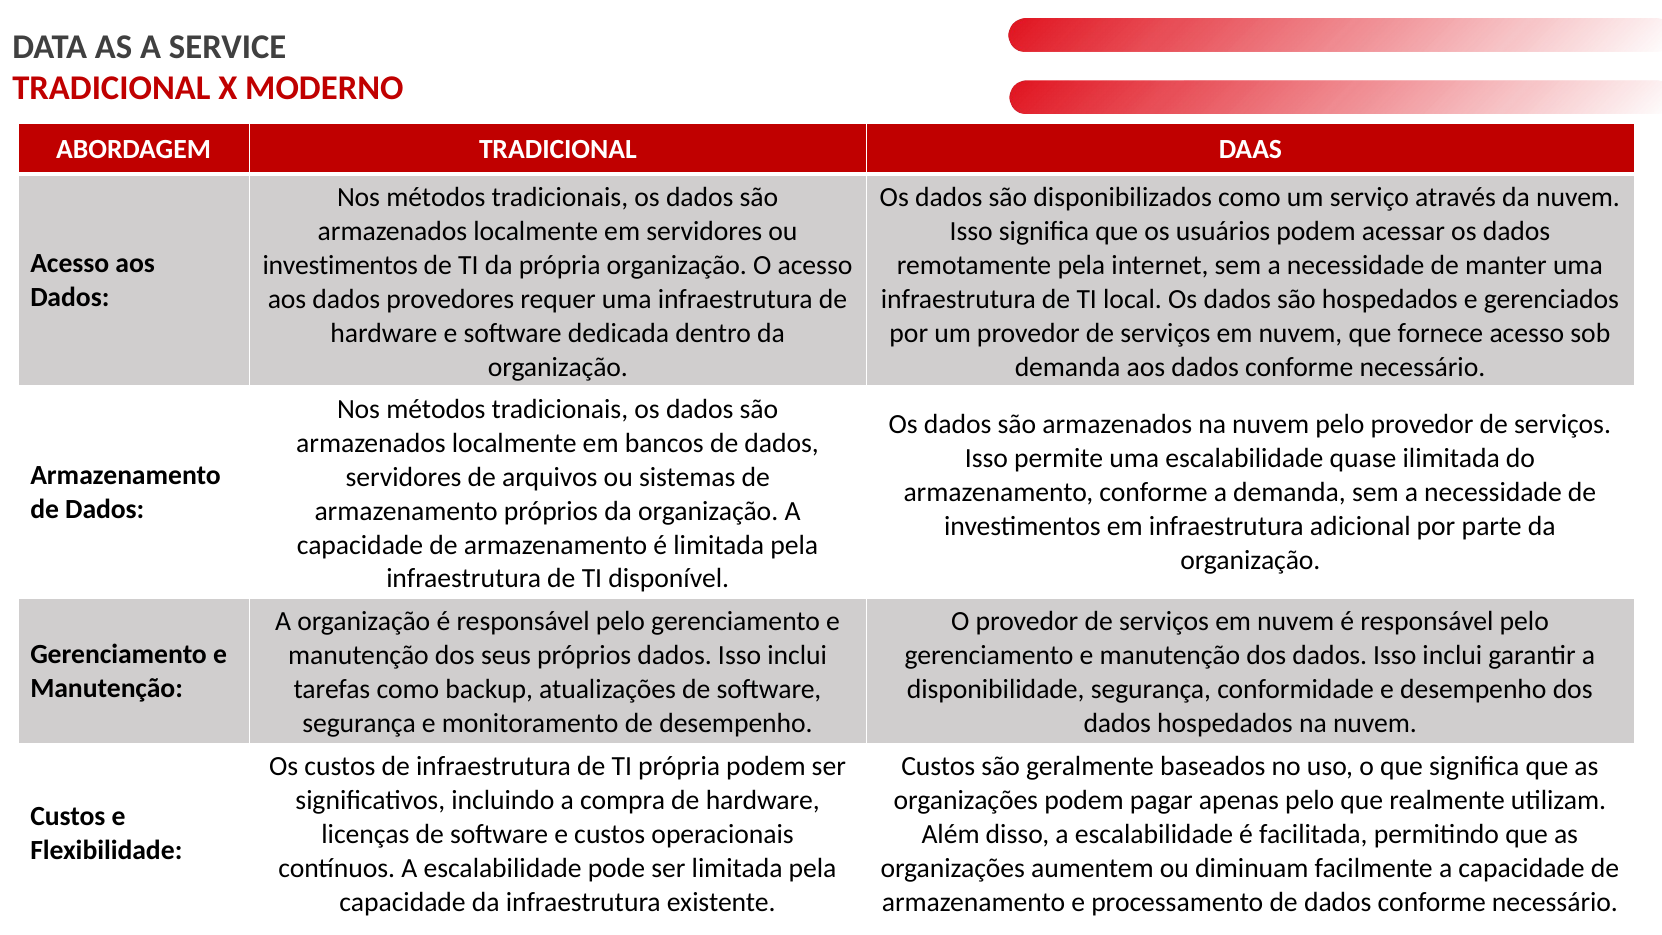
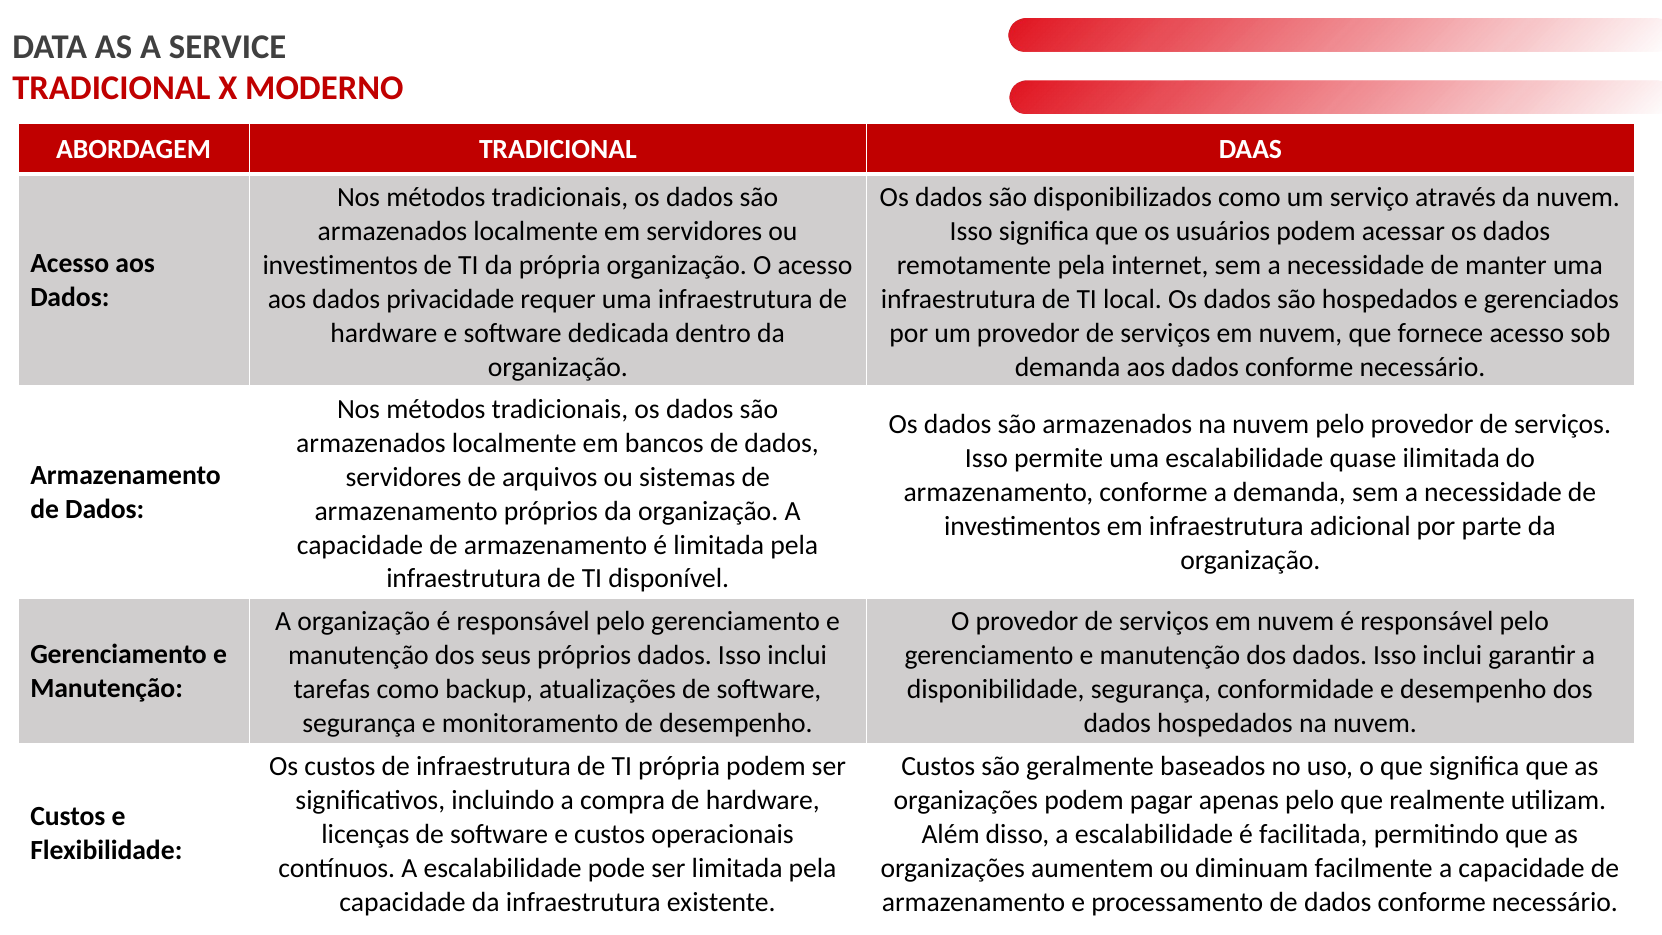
provedores: provedores -> privacidade
